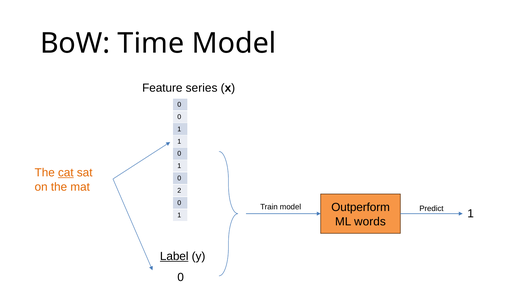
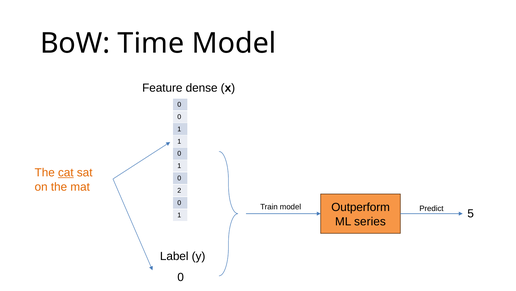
series: series -> dense
Predict 1: 1 -> 5
words: words -> series
Label underline: present -> none
